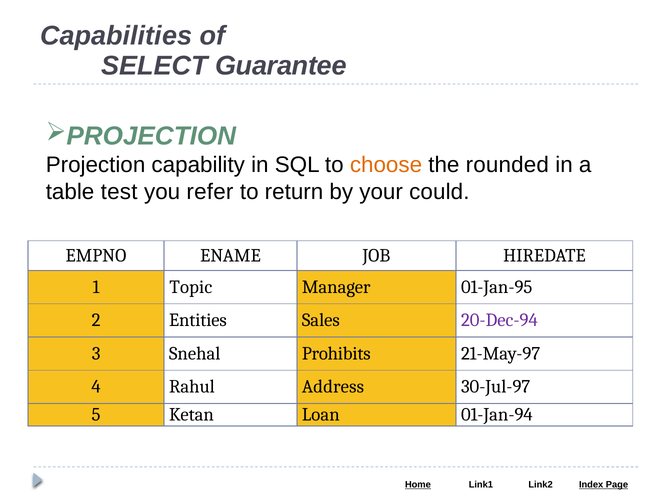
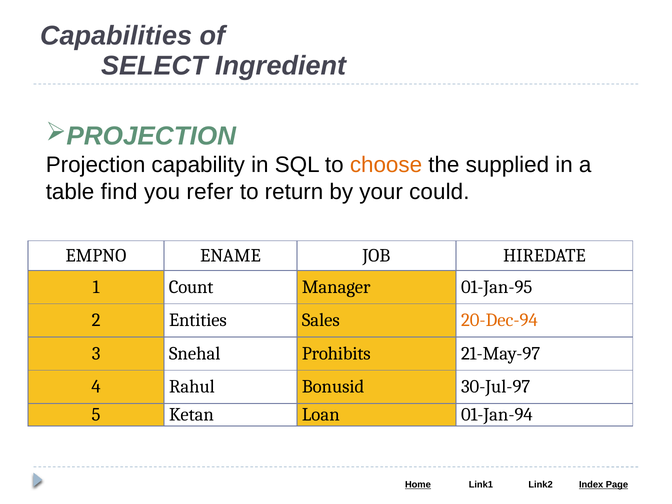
Guarantee: Guarantee -> Ingredient
rounded: rounded -> supplied
test: test -> find
Topic: Topic -> Count
20-Dec-94 colour: purple -> orange
Address: Address -> Bonusid
